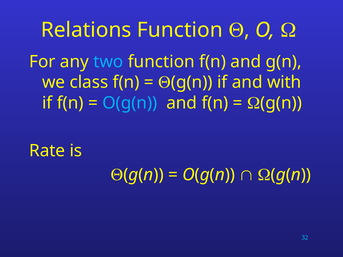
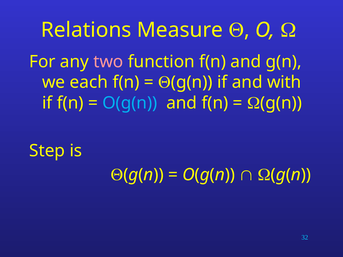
Relations Function: Function -> Measure
two colour: light blue -> pink
class: class -> each
Rate: Rate -> Step
